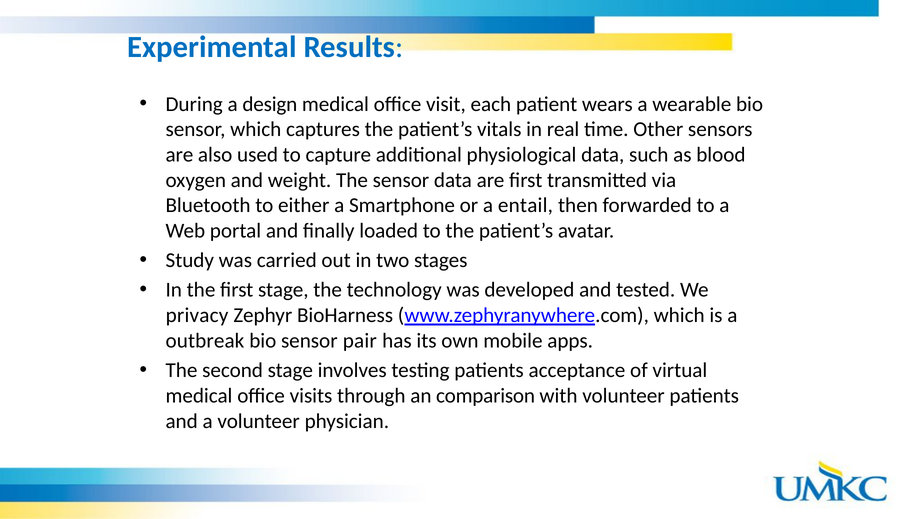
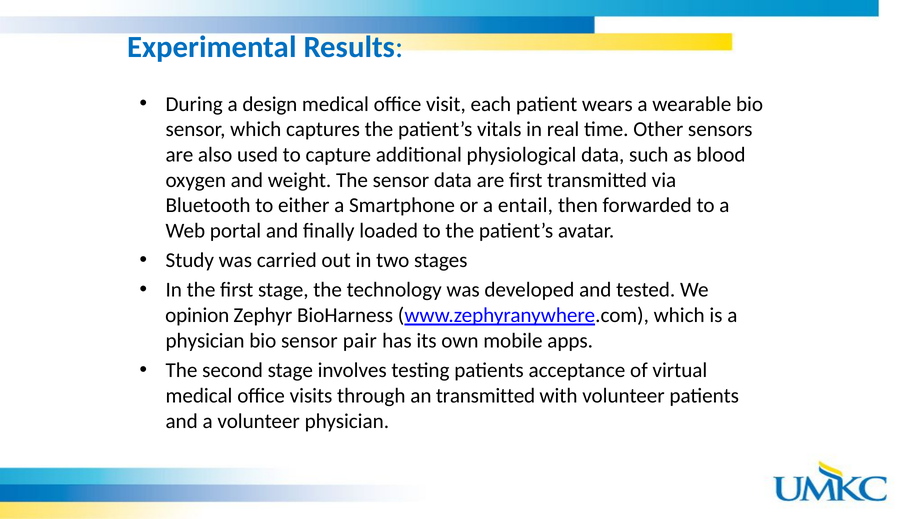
privacy: privacy -> opinion
outbreak at (205, 341): outbreak -> physician
an comparison: comparison -> transmitted
